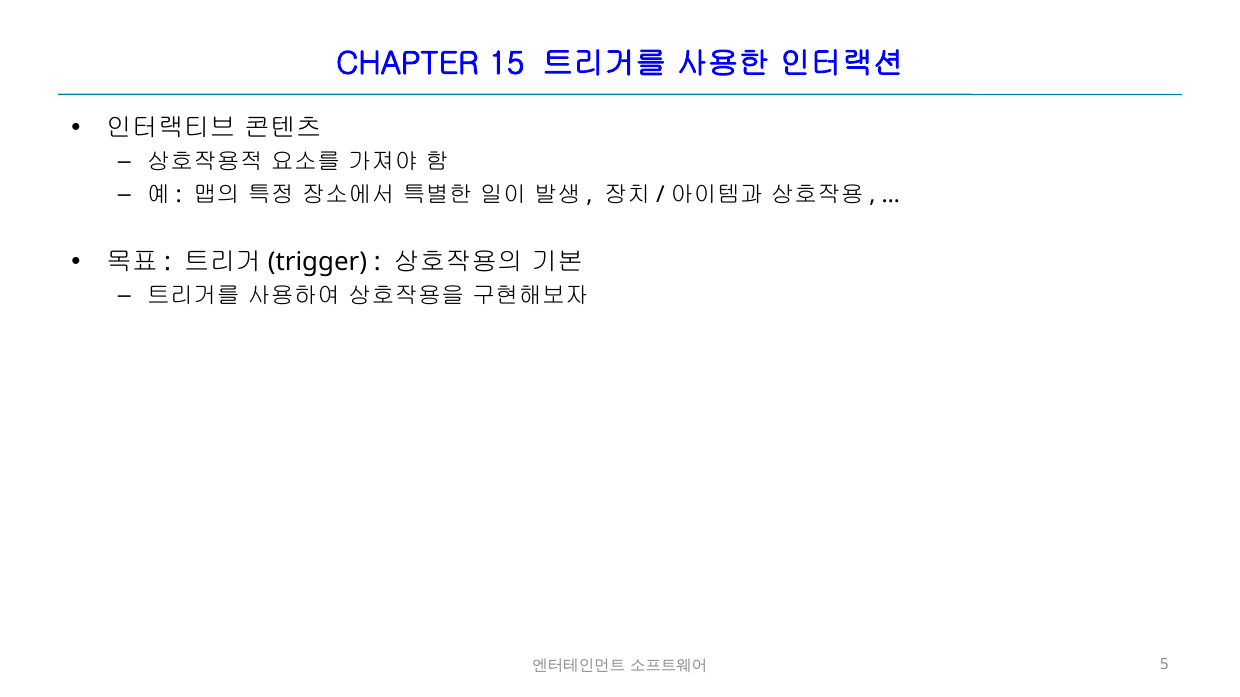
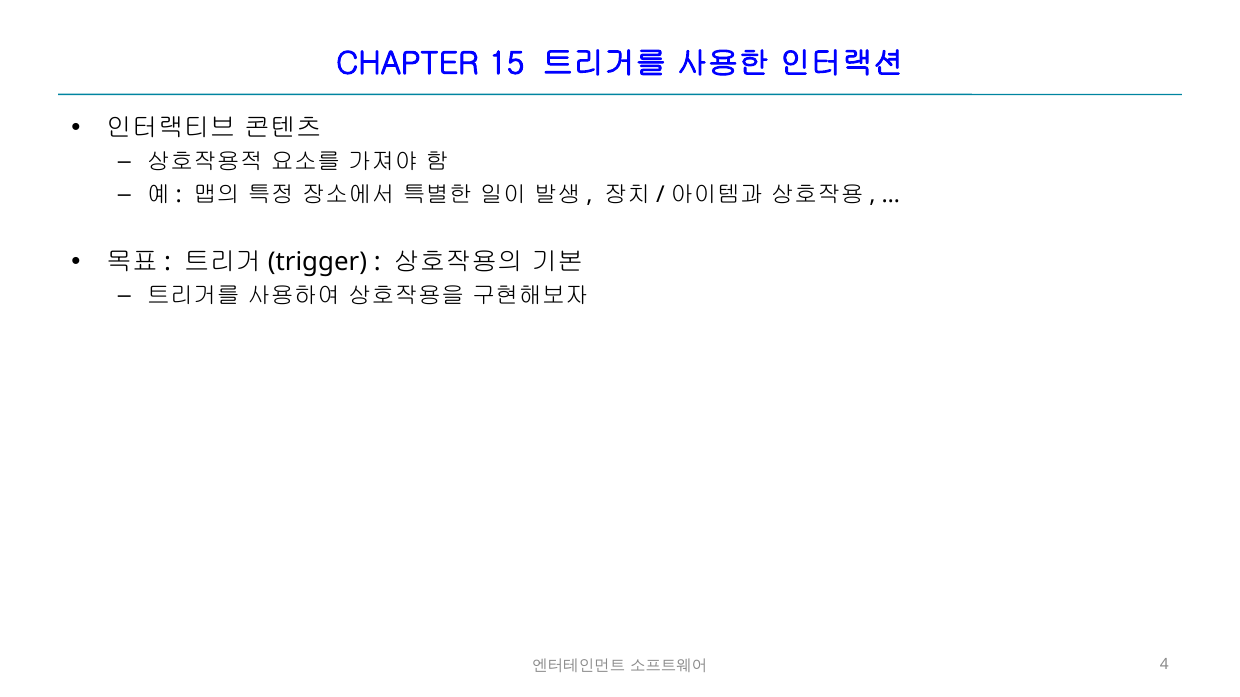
5: 5 -> 4
